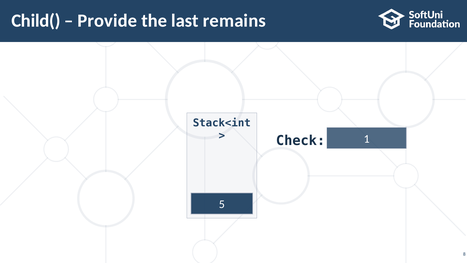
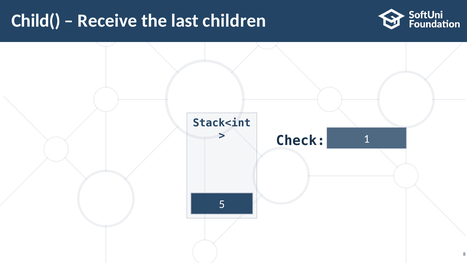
Provide: Provide -> Receive
remains: remains -> children
